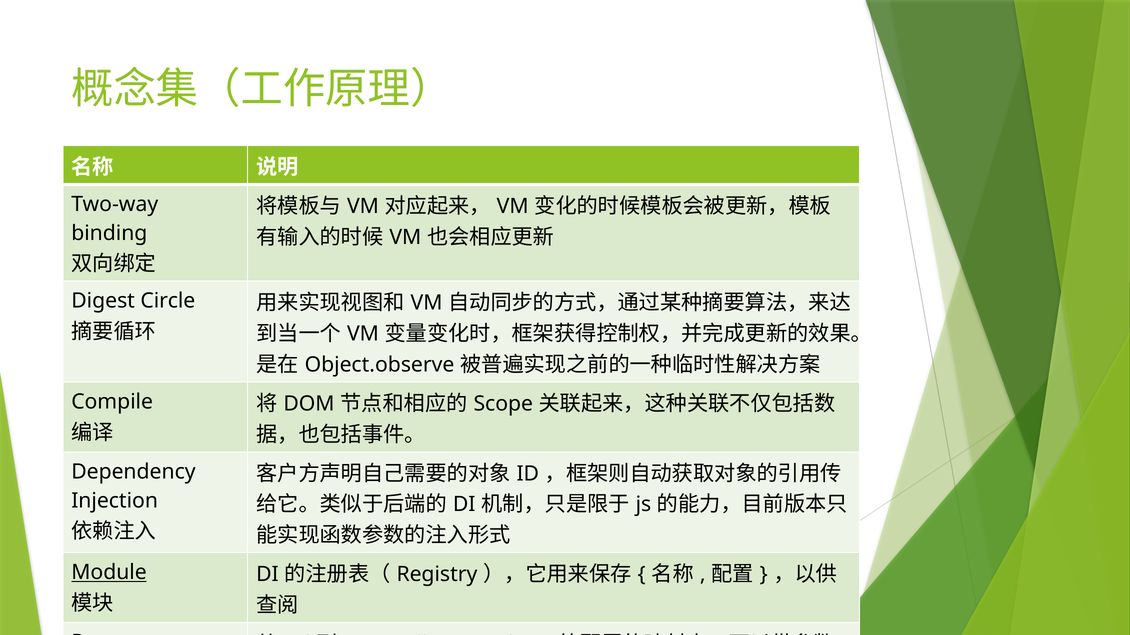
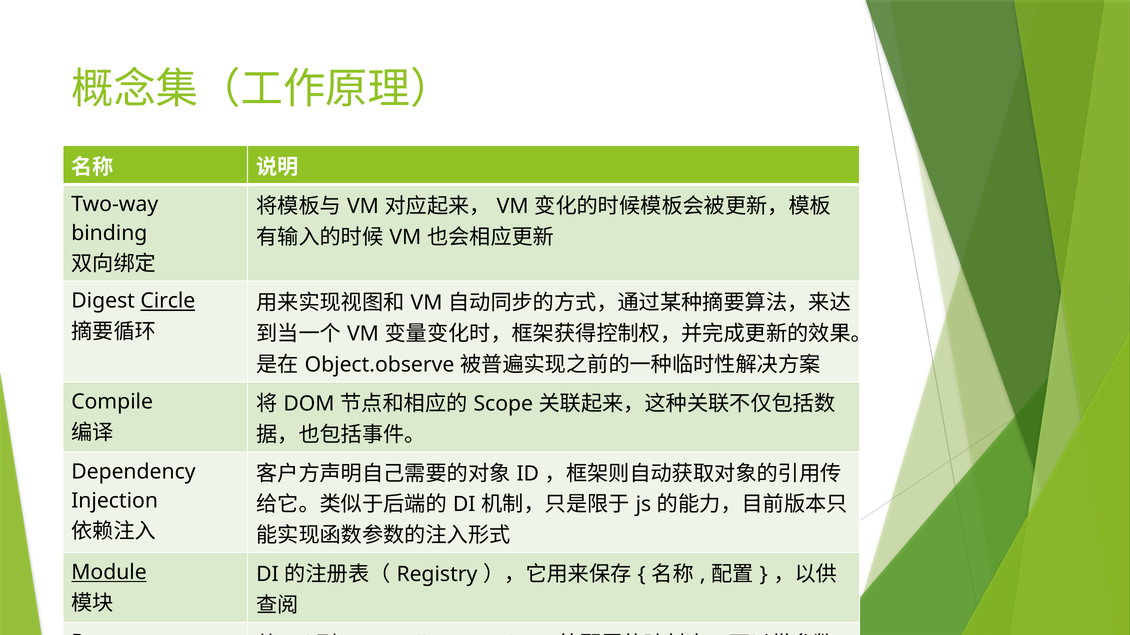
Circle underline: none -> present
